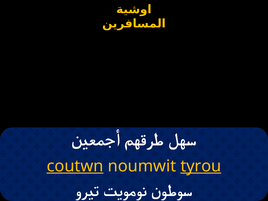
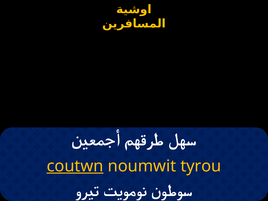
tyrou underline: present -> none
